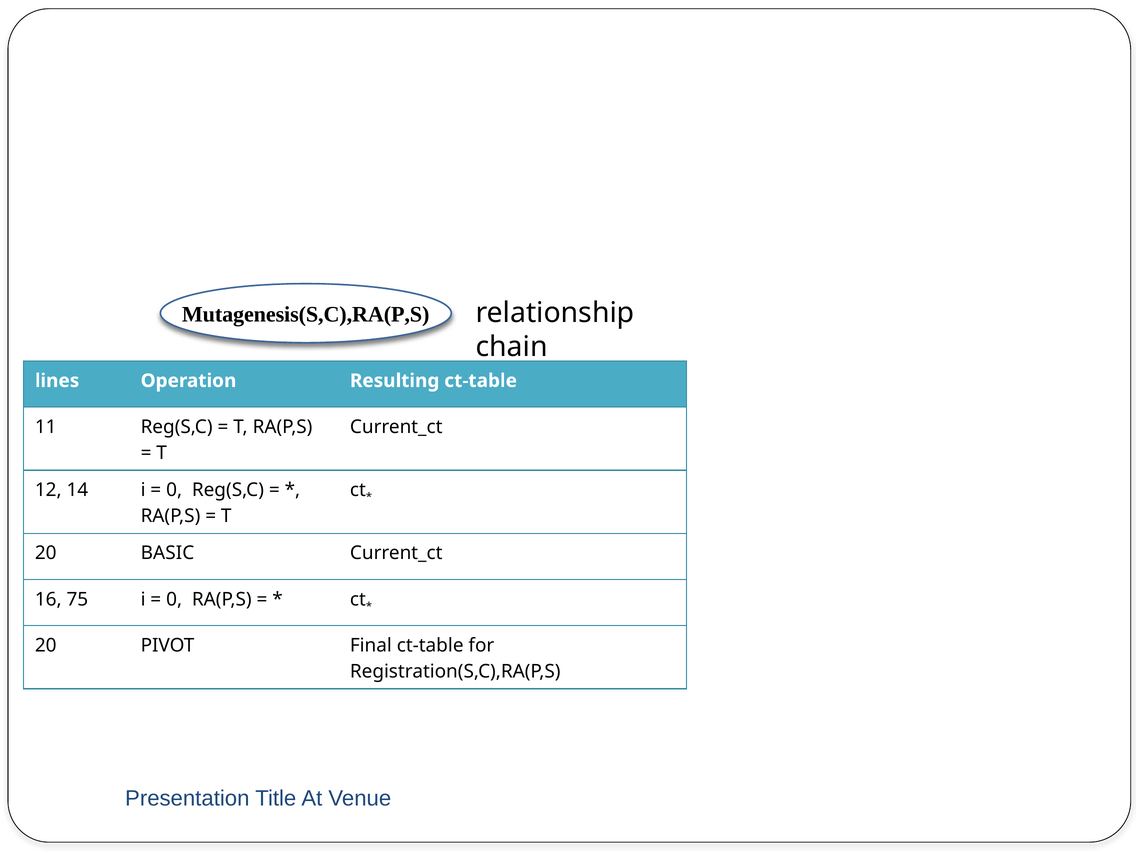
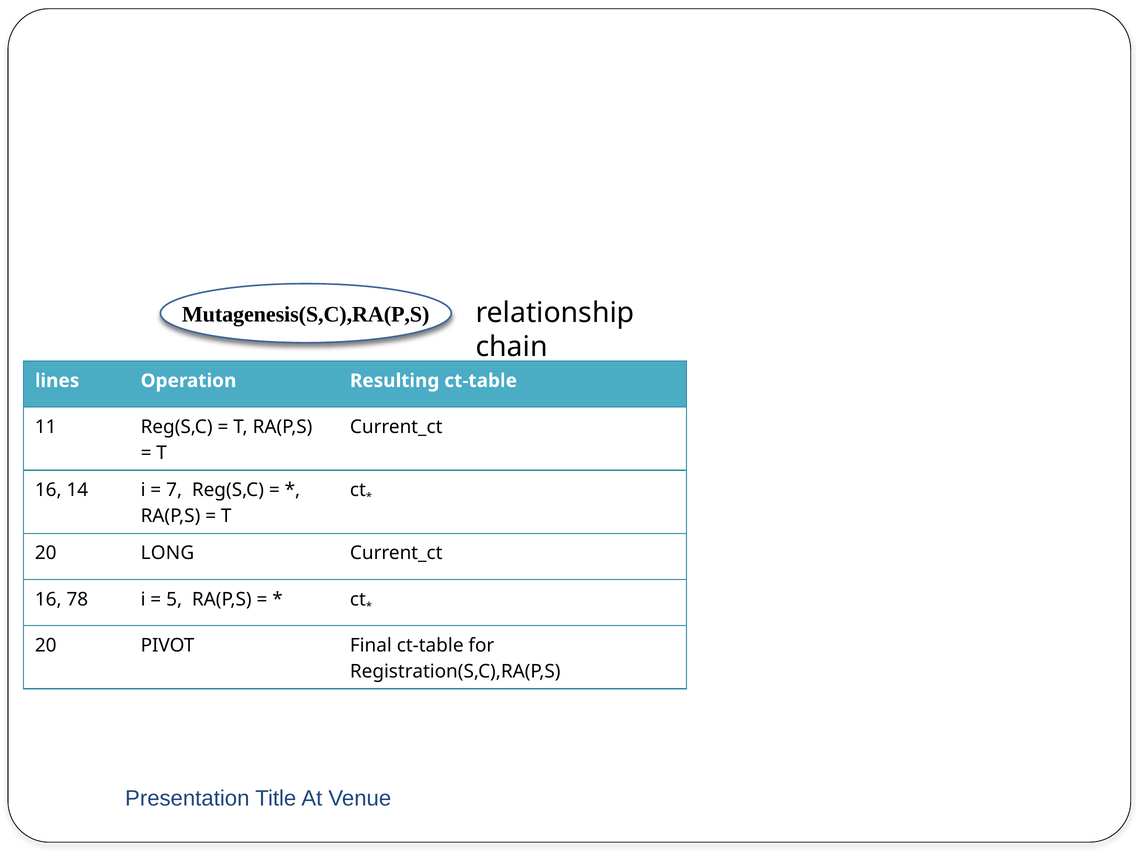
12 at (48, 490): 12 -> 16
0 at (174, 490): 0 -> 7
BASIC: BASIC -> LONG
75: 75 -> 78
0 at (174, 599): 0 -> 5
